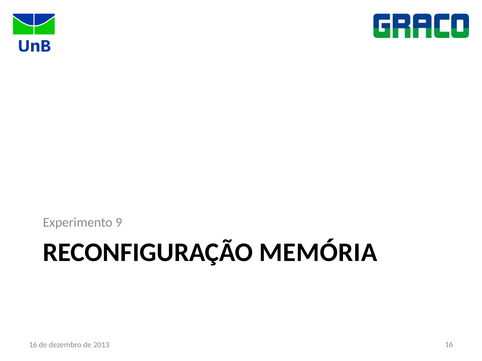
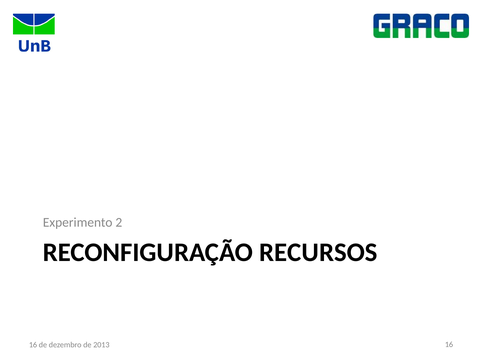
9: 9 -> 2
MEMÓRIA: MEMÓRIA -> RECURSOS
